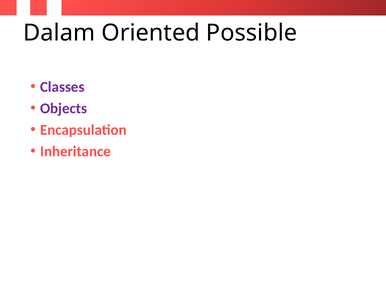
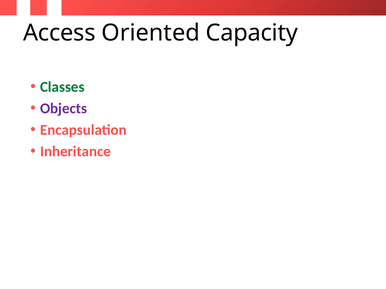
Dalam: Dalam -> Access
Possible: Possible -> Capacity
Classes colour: purple -> green
